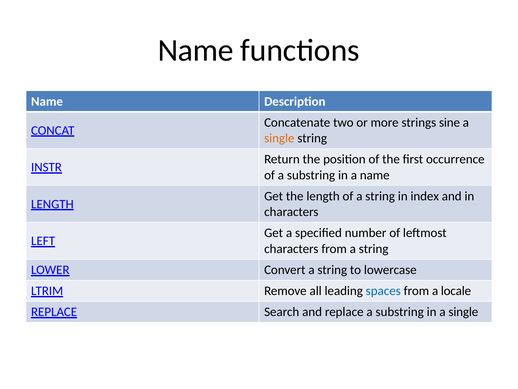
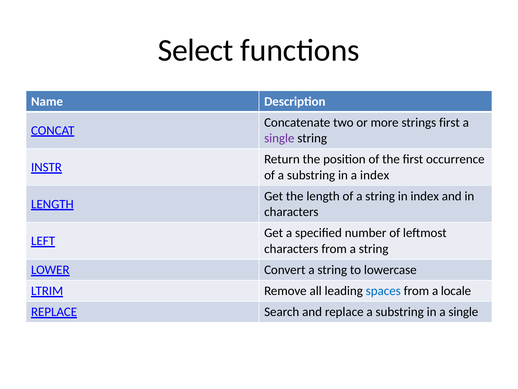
Name at (196, 50): Name -> Select
strings sine: sine -> first
single at (279, 138) colour: orange -> purple
a name: name -> index
